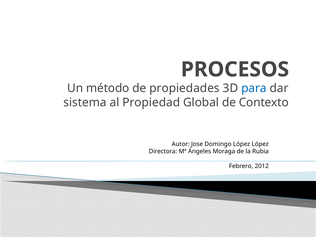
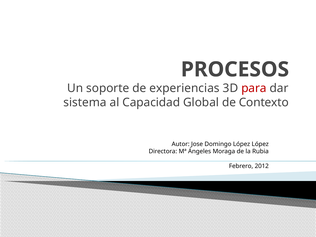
método: método -> soporte
propiedades: propiedades -> experiencias
para colour: blue -> red
Propiedad: Propiedad -> Capacidad
